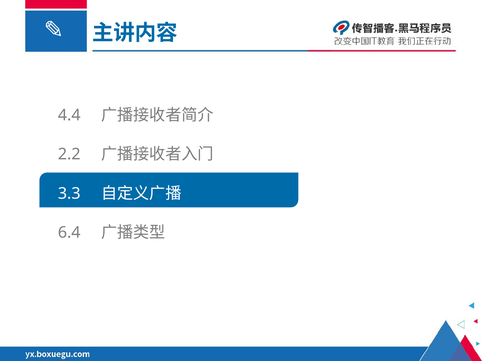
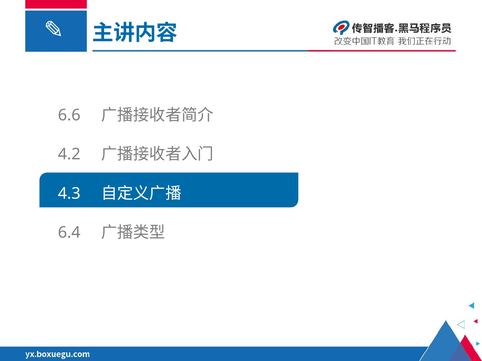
4.4: 4.4 -> 6.6
2.2: 2.2 -> 4.2
3.3: 3.3 -> 4.3
